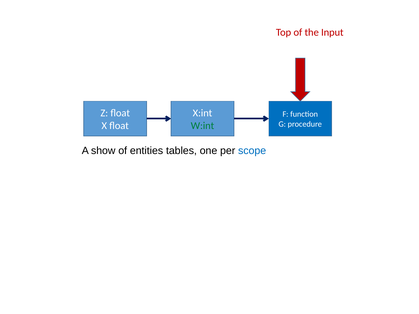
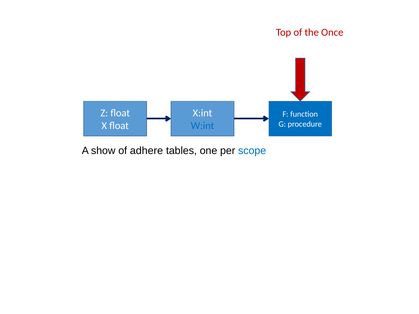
Input: Input -> Once
W:int colour: green -> blue
entities: entities -> adhere
